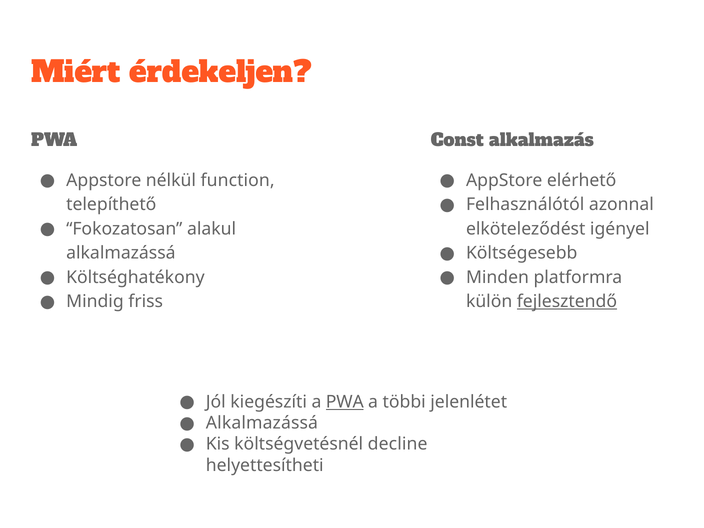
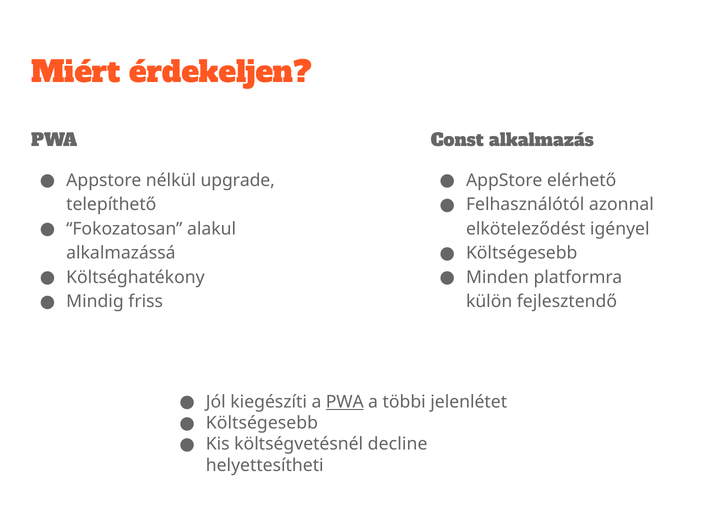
function: function -> upgrade
fejlesztendő underline: present -> none
Alkalmazássá at (262, 423): Alkalmazássá -> Költségesebb
